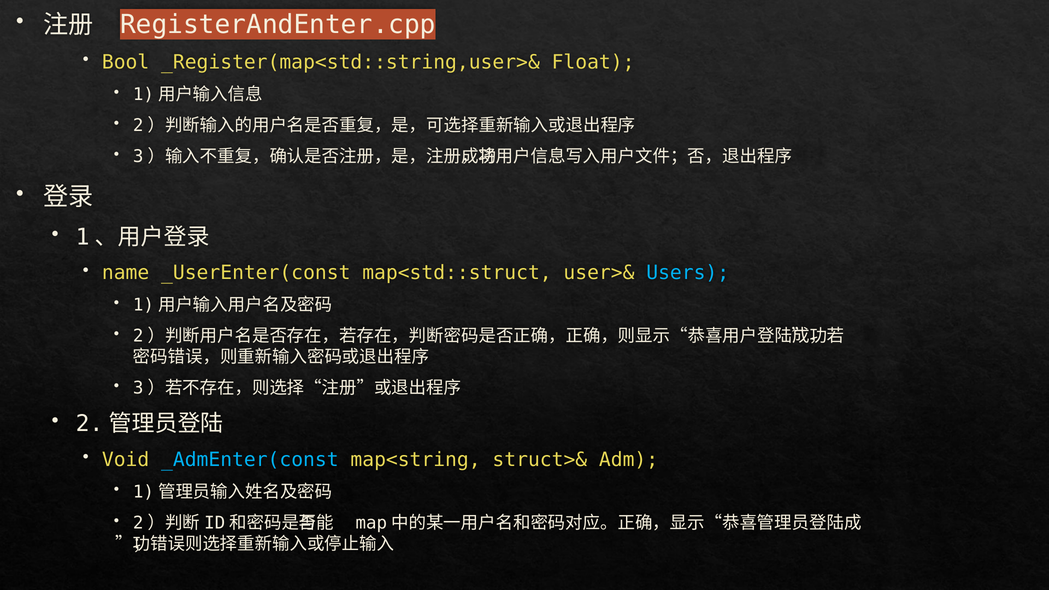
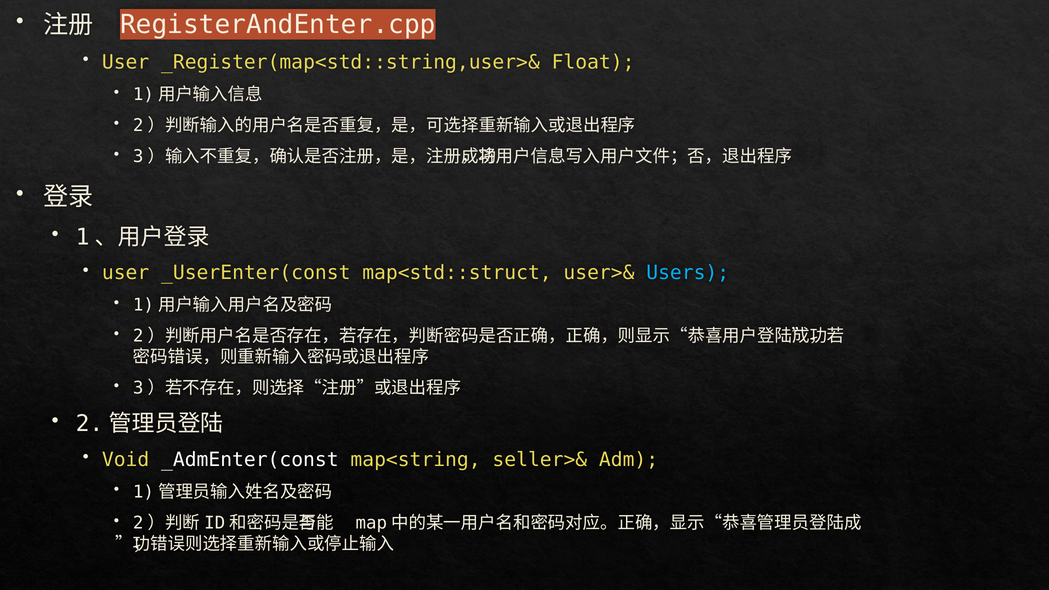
Bool at (126, 62): Bool -> User
name at (126, 273): name -> user
_AdmEnter(const colour: light blue -> white
struct>&: struct>& -> seller>&
